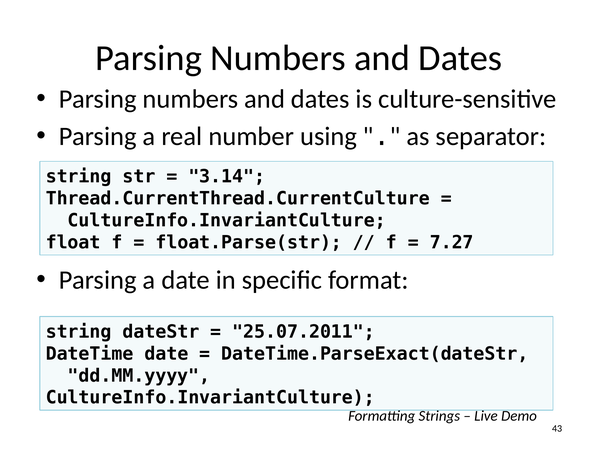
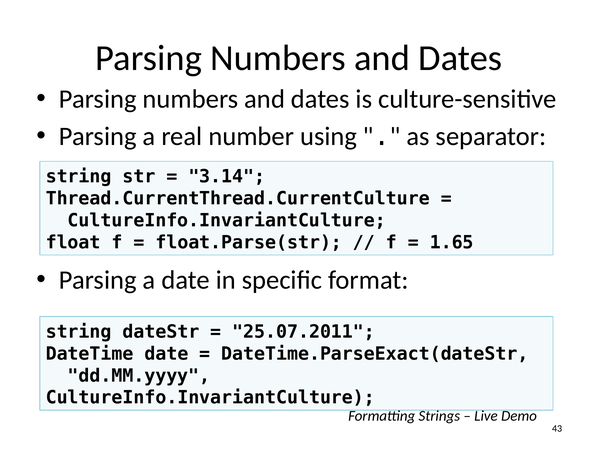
7.27: 7.27 -> 1.65
